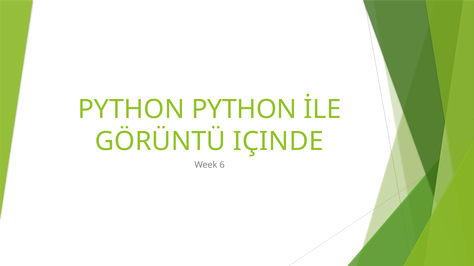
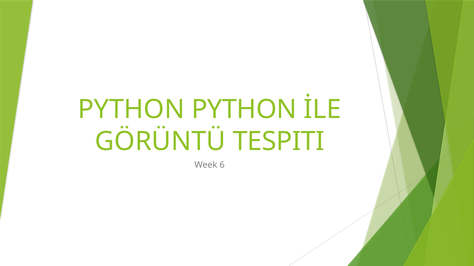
IÇINDE: IÇINDE -> TESPITI
